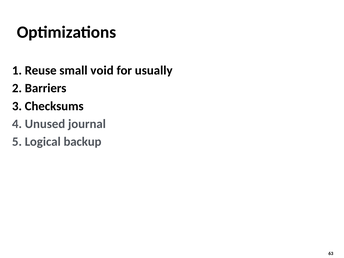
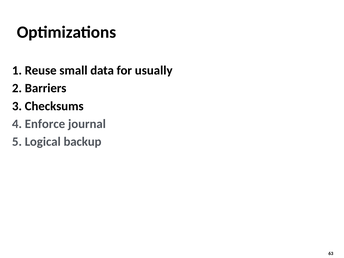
void: void -> data
Unused: Unused -> Enforce
